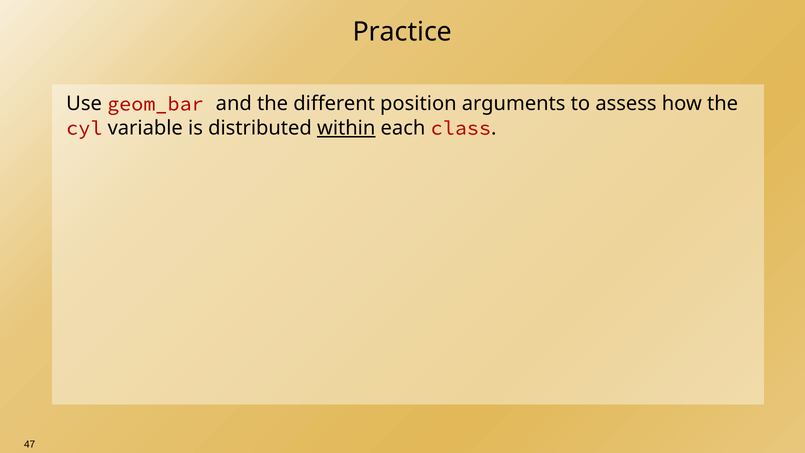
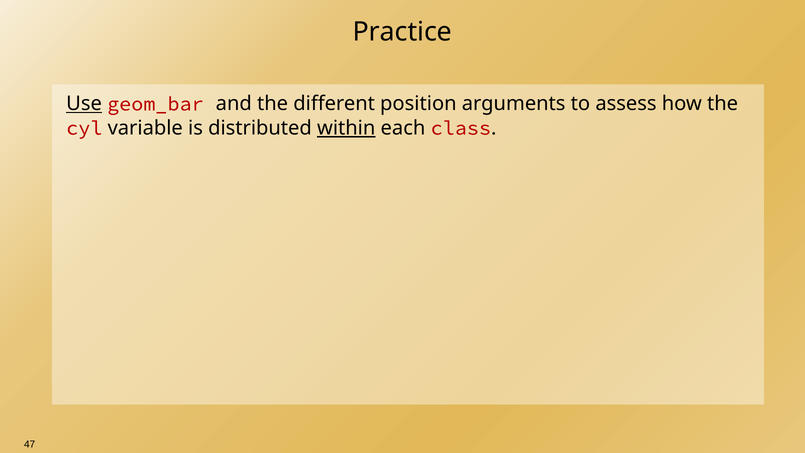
Use underline: none -> present
